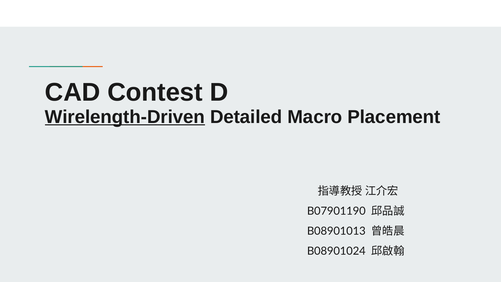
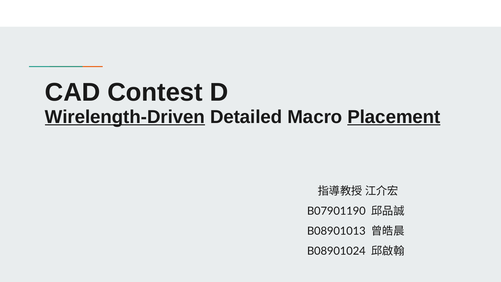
Placement underline: none -> present
